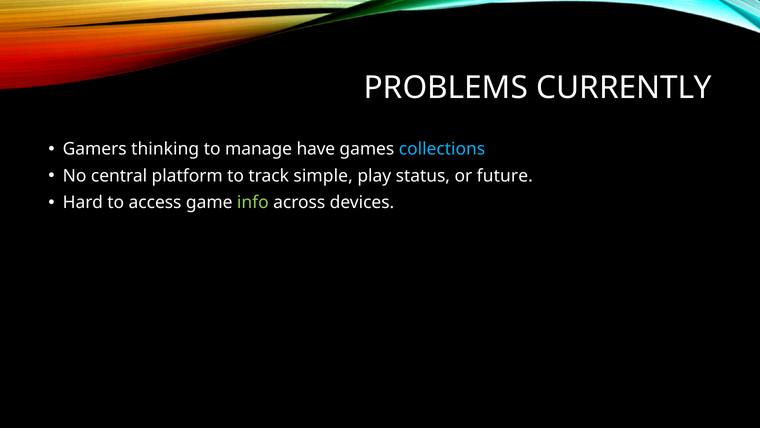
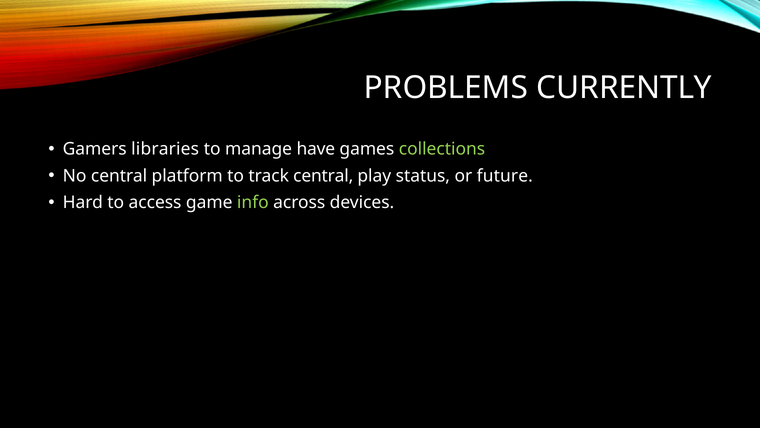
thinking: thinking -> libraries
collections colour: light blue -> light green
track simple: simple -> central
